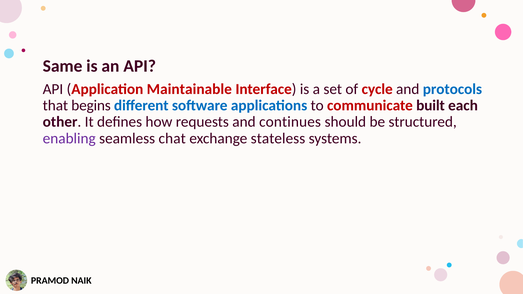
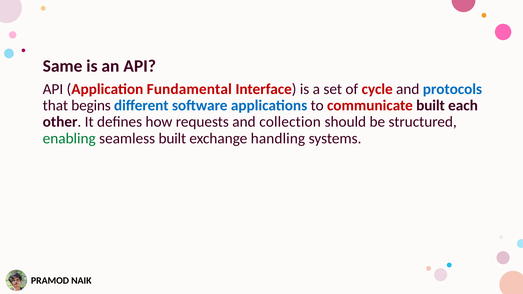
Maintainable: Maintainable -> Fundamental
continues: continues -> collection
enabling colour: purple -> green
seamless chat: chat -> built
stateless: stateless -> handling
